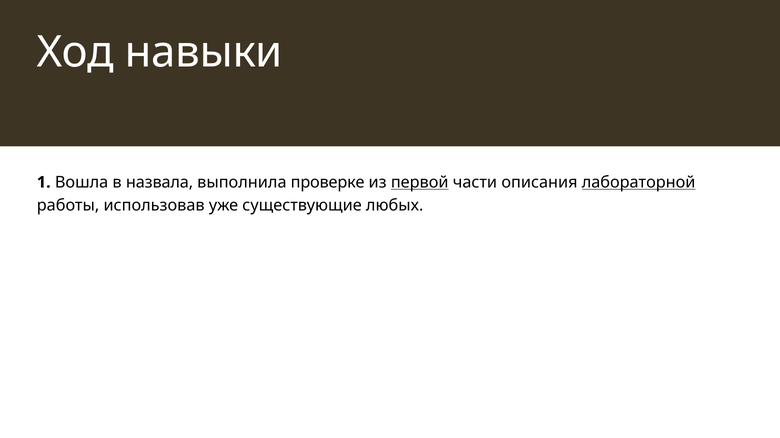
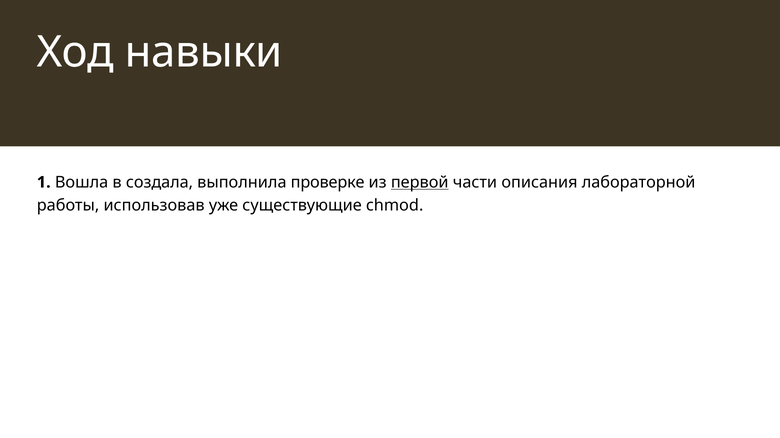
назвала: назвала -> создала
лабораторной underline: present -> none
любых: любых -> chmod
